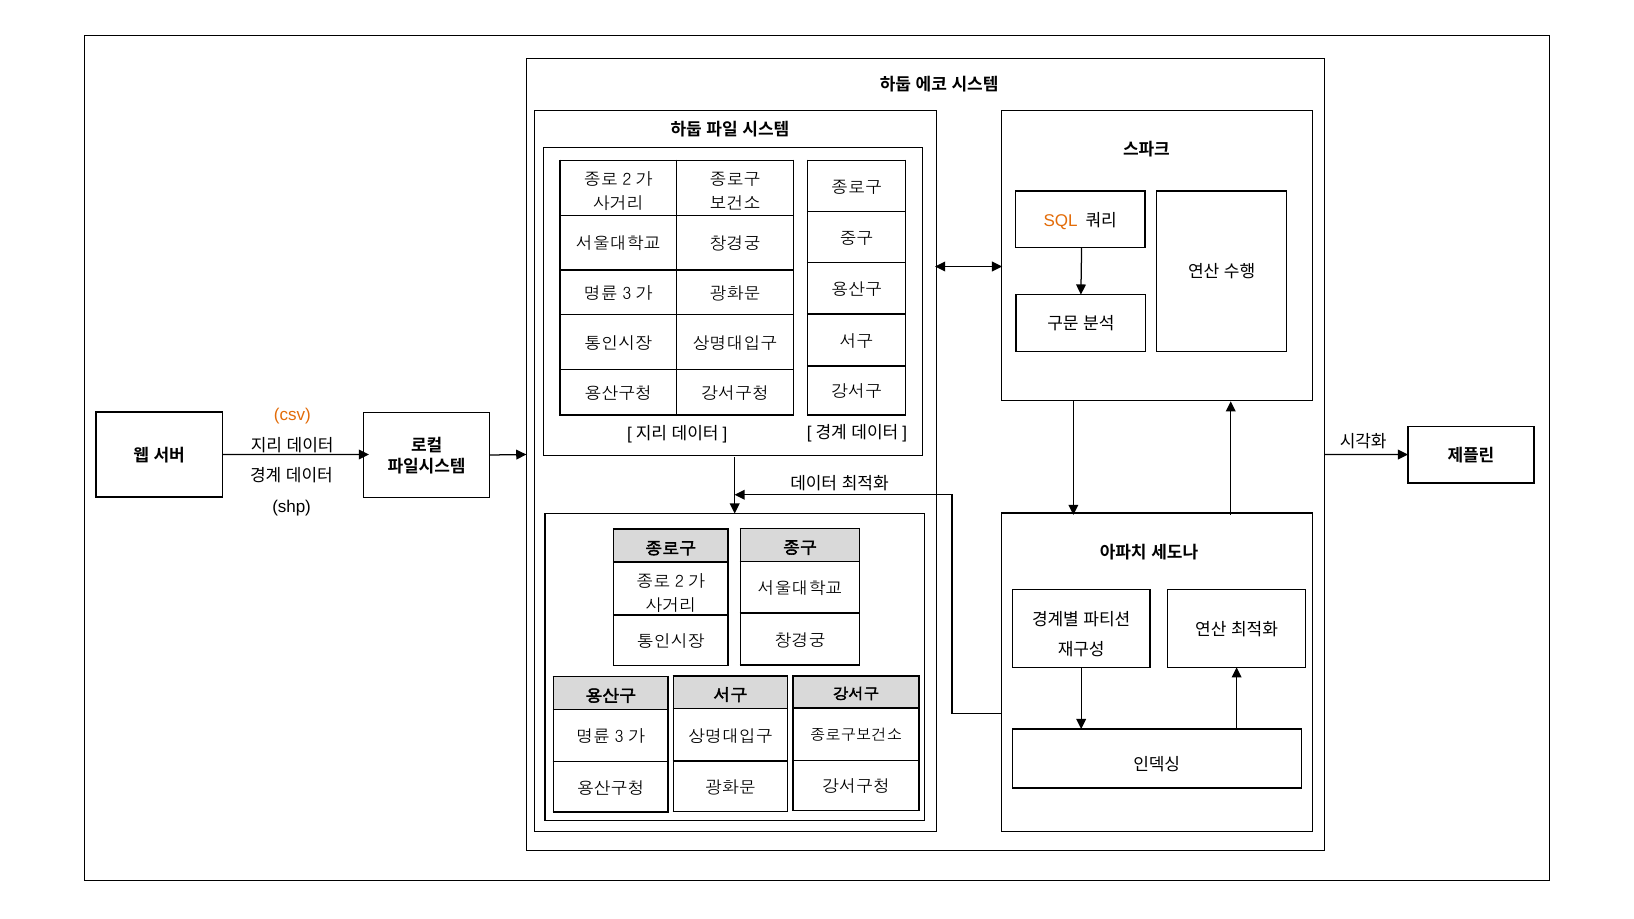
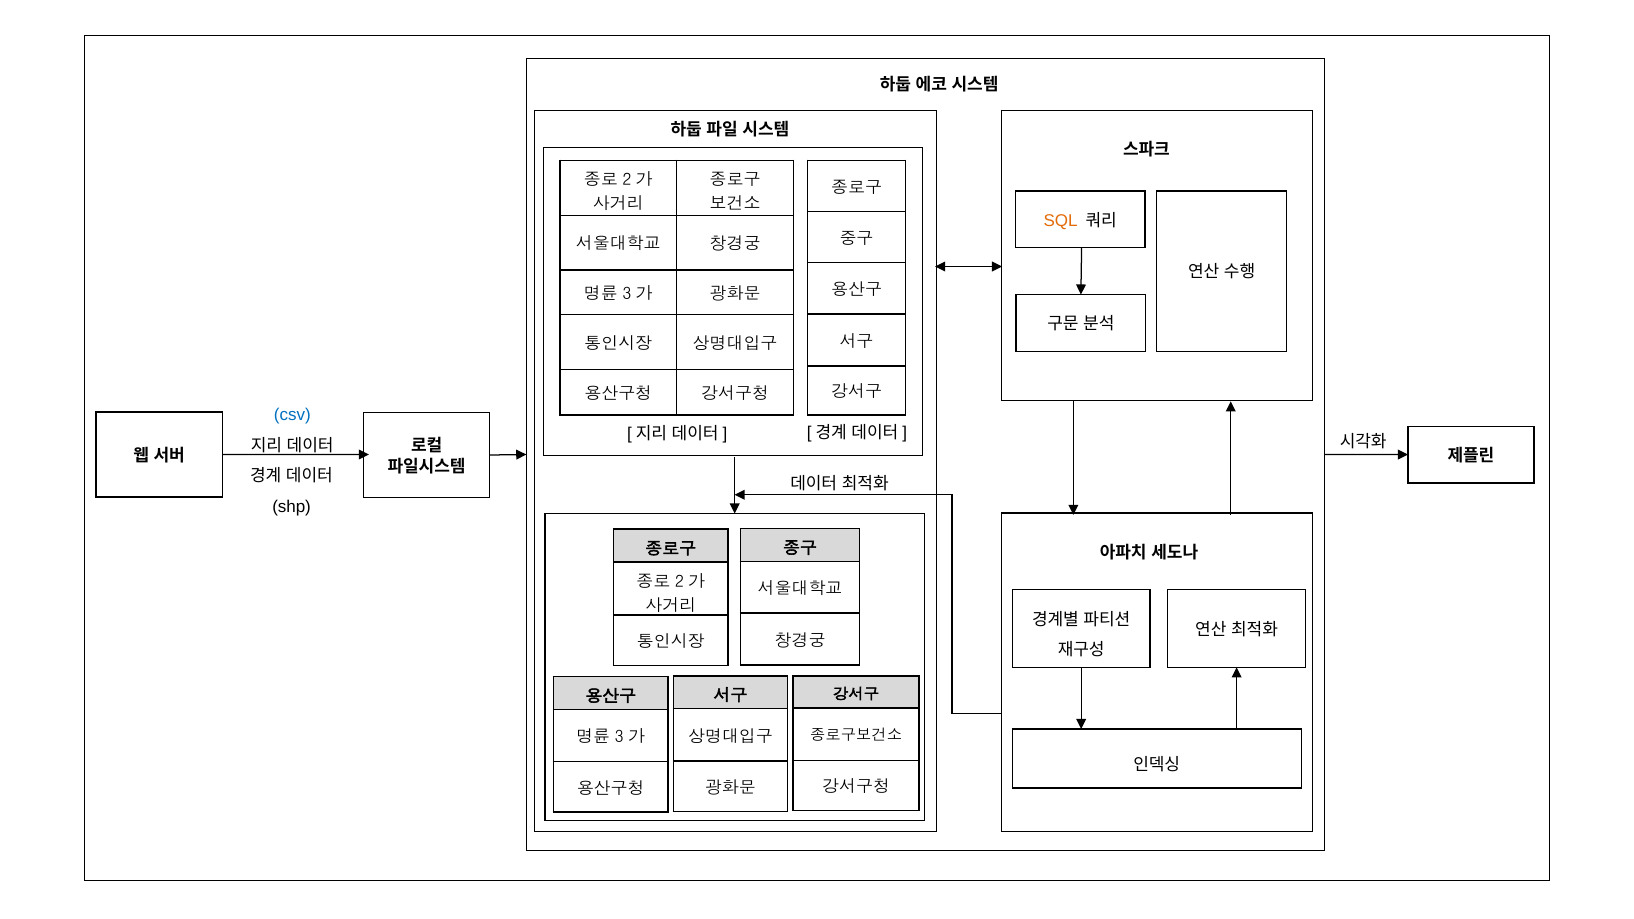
csv colour: orange -> blue
